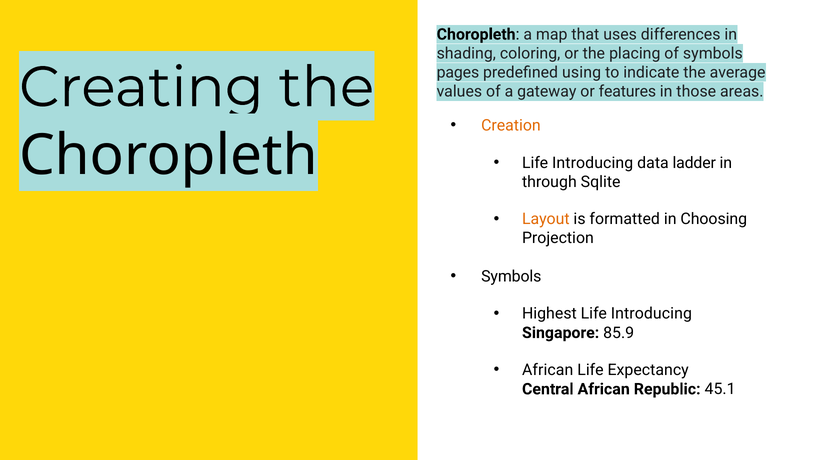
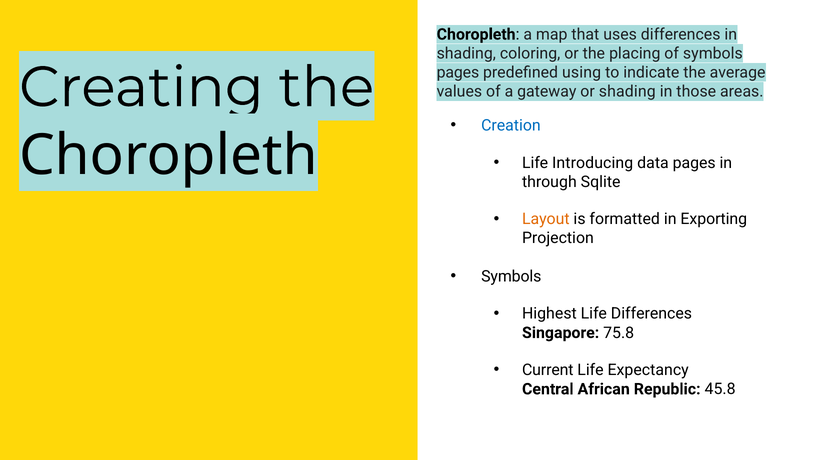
or features: features -> shading
Creation colour: orange -> blue
data ladder: ladder -> pages
Choosing: Choosing -> Exporting
Highest Life Introducing: Introducing -> Differences
85.9: 85.9 -> 75.8
African at (548, 370): African -> Current
45.1: 45.1 -> 45.8
